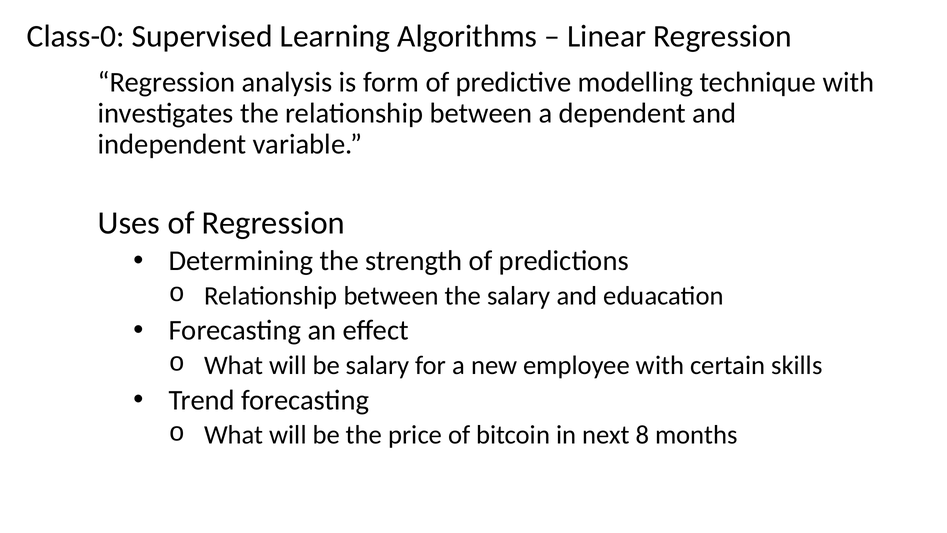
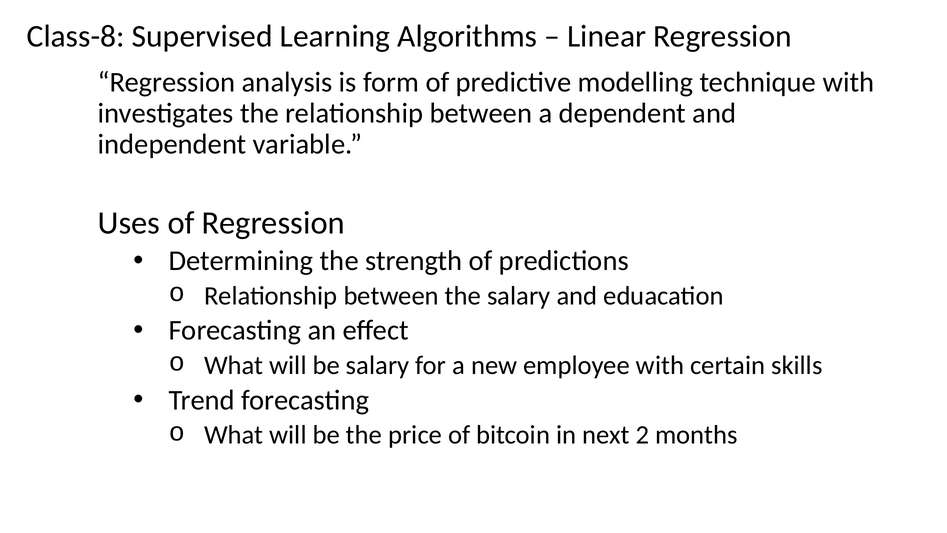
Class-0: Class-0 -> Class-8
8: 8 -> 2
